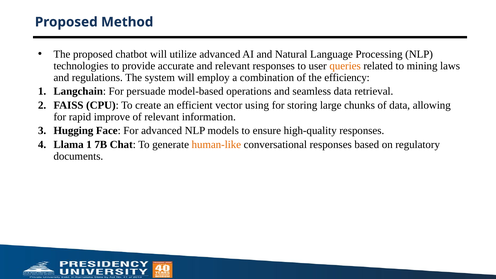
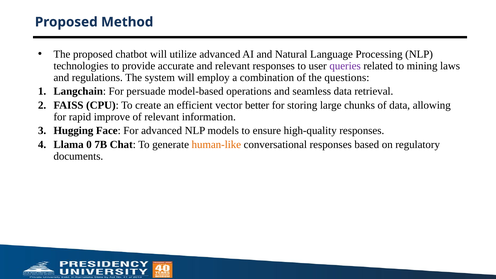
queries colour: orange -> purple
efficiency: efficiency -> questions
using: using -> better
Llama 1: 1 -> 0
